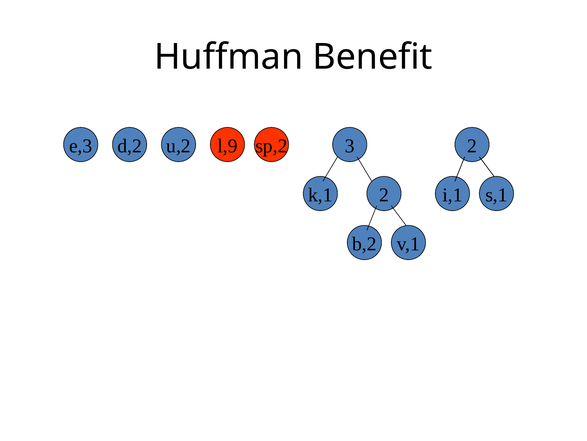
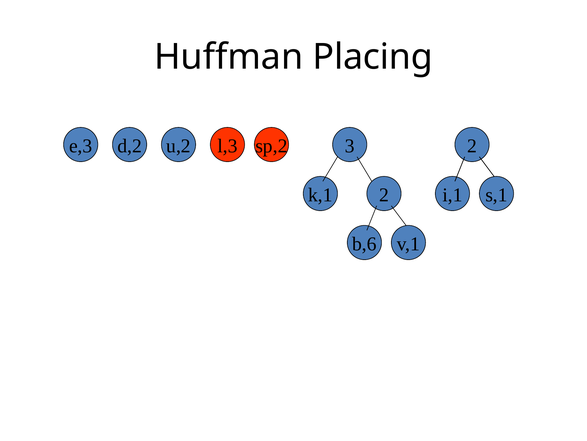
Benefit: Benefit -> Placing
l,9: l,9 -> l,3
b,2: b,2 -> b,6
